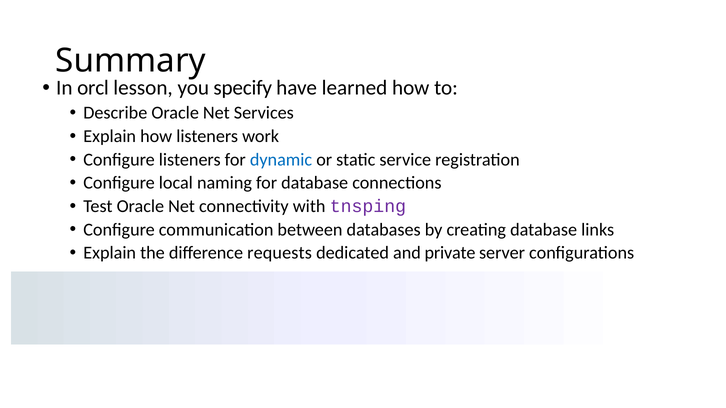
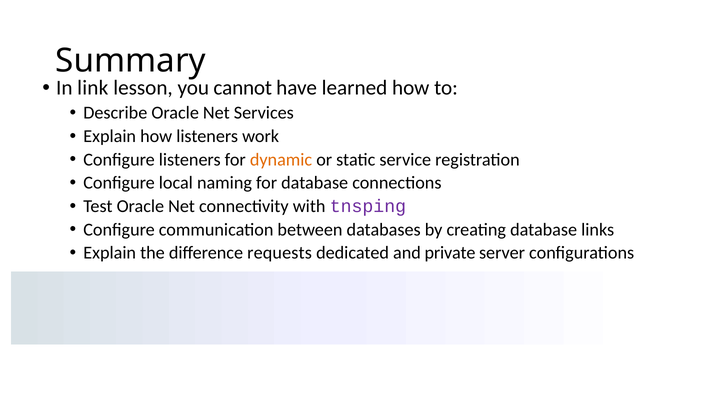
orcl: orcl -> link
specify: specify -> cannot
dynamic colour: blue -> orange
